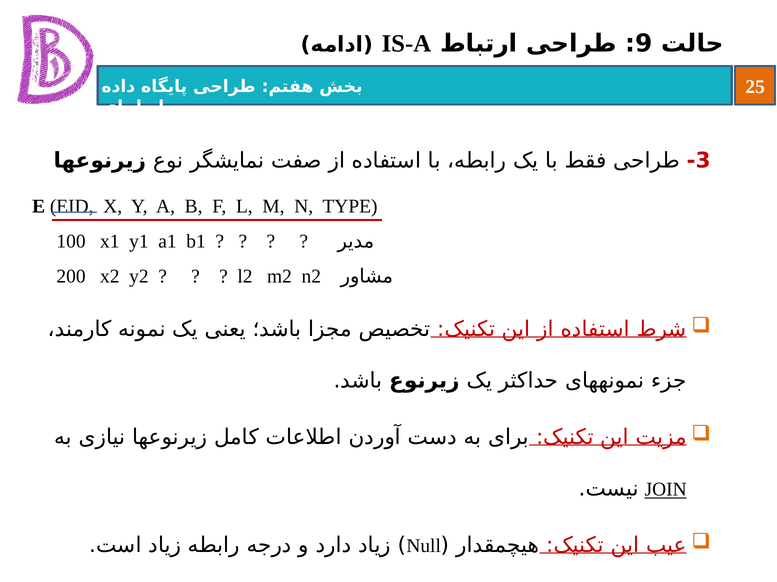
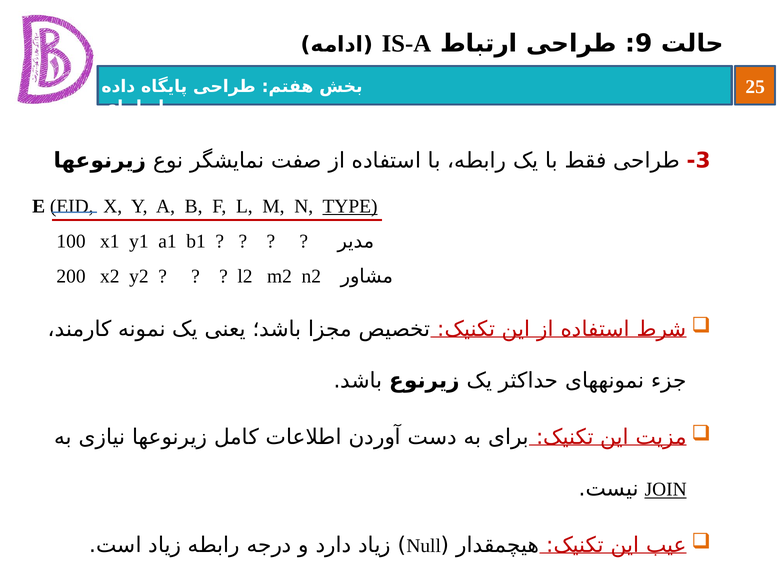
TYPE underline: none -> present
